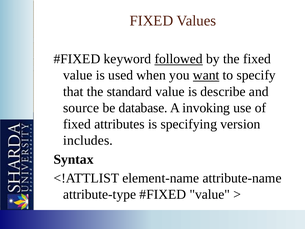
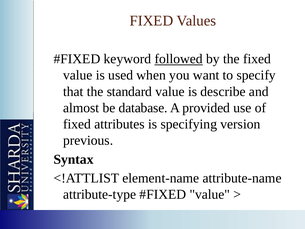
want underline: present -> none
source: source -> almost
invoking: invoking -> provided
includes: includes -> previous
